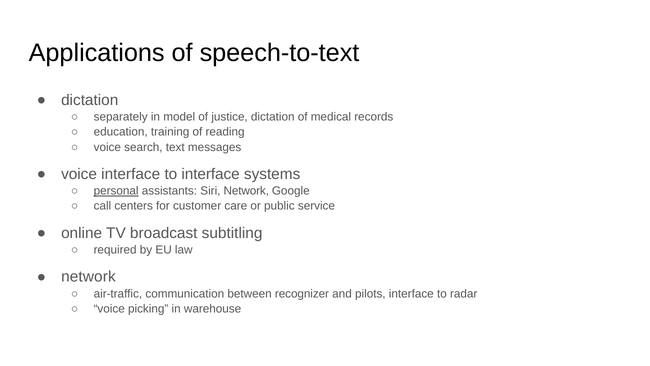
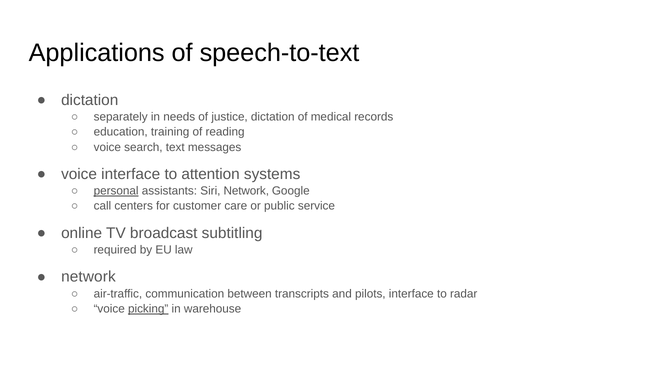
model: model -> needs
to interface: interface -> attention
recognizer: recognizer -> transcripts
picking underline: none -> present
